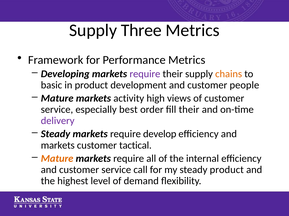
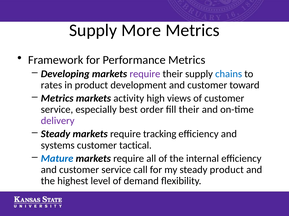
Three: Three -> More
chains colour: orange -> blue
basic: basic -> rates
people: people -> toward
Mature at (57, 99): Mature -> Metrics
develop: develop -> tracking
markets at (58, 146): markets -> systems
Mature at (57, 159) colour: orange -> blue
